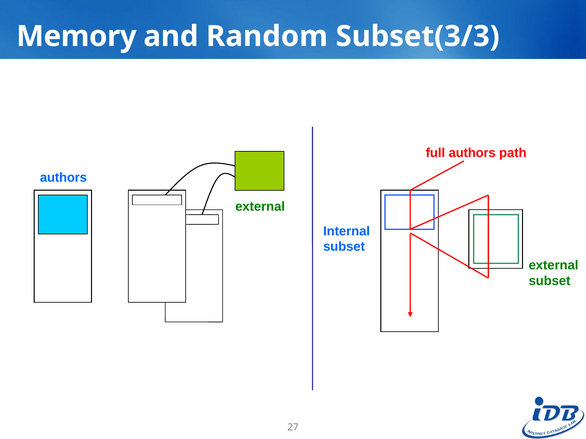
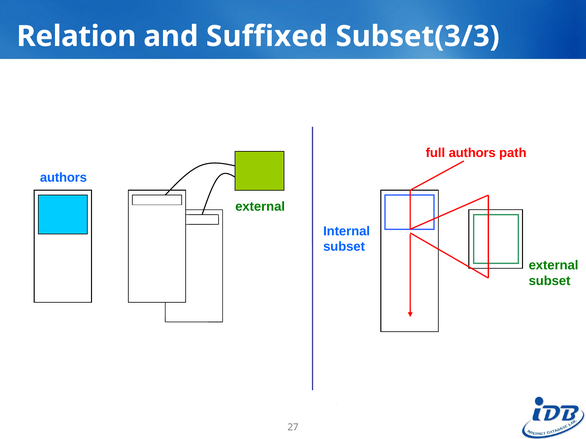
Memory: Memory -> Relation
Random: Random -> Suffixed
